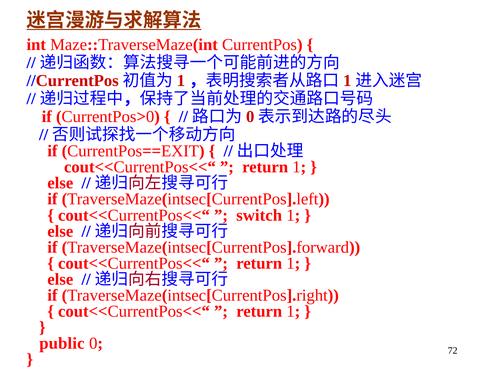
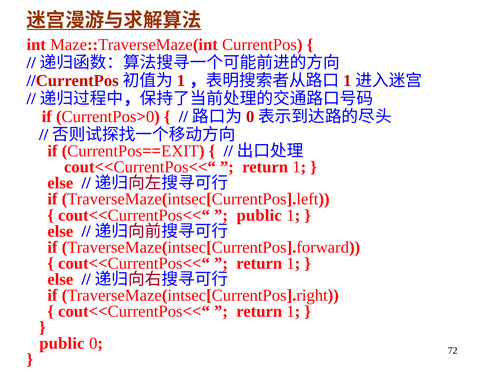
switch at (259, 215): switch -> public
